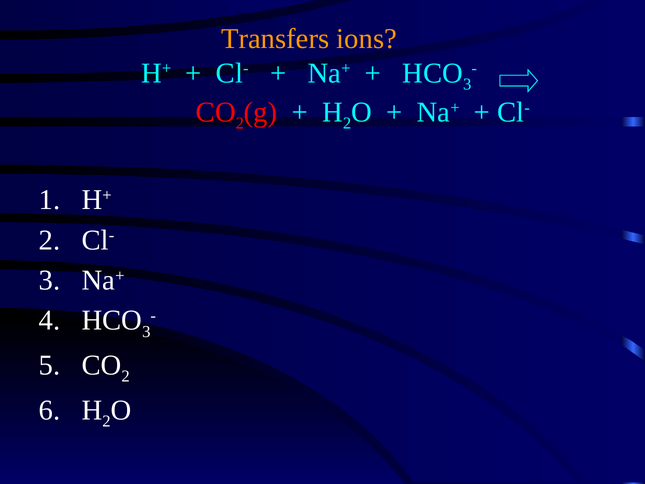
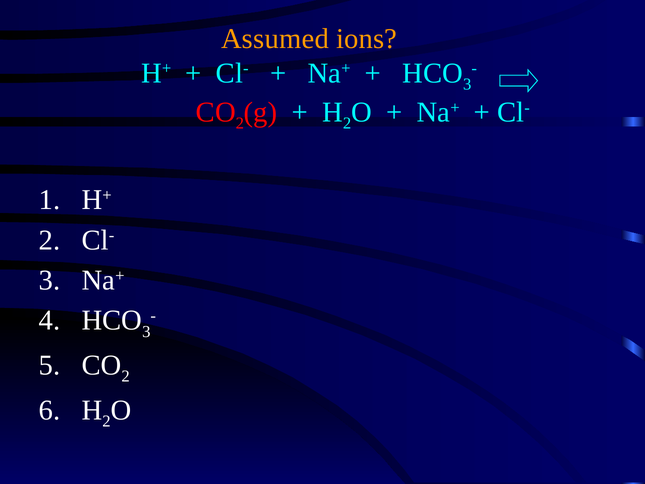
Transfers: Transfers -> Assumed
